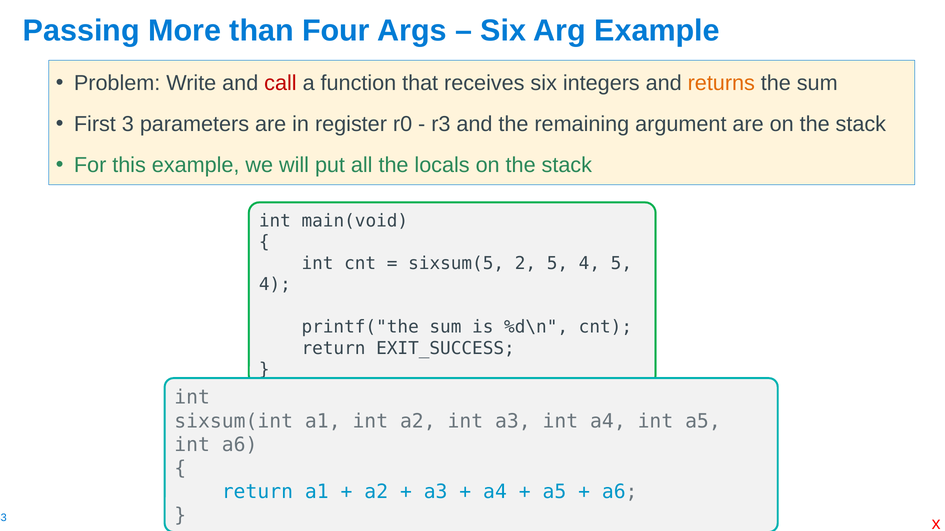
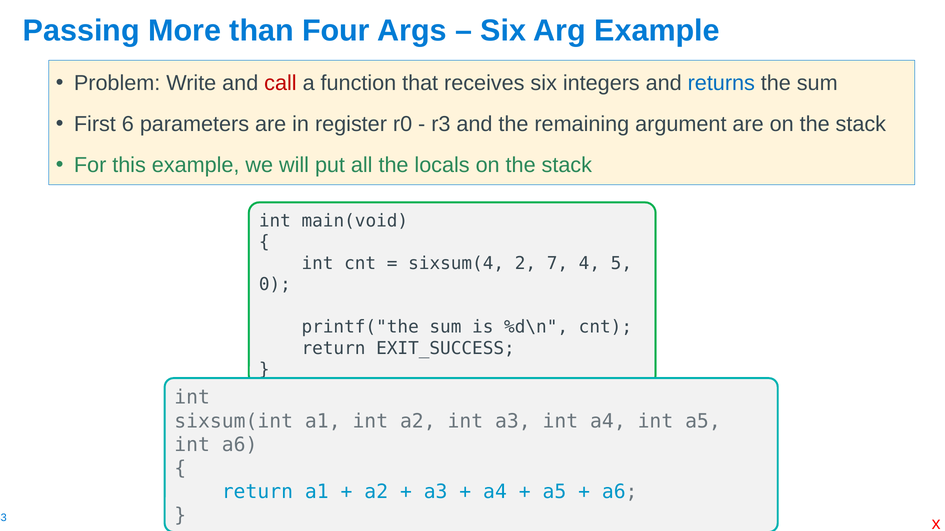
returns colour: orange -> blue
3: 3 -> 6
sixsum(5: sixsum(5 -> sixsum(4
2 5: 5 -> 7
4 at (275, 285): 4 -> 0
